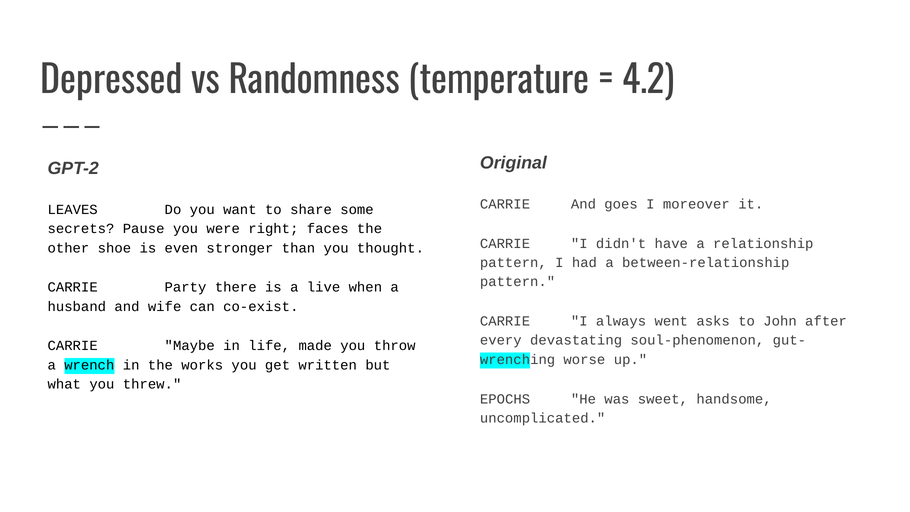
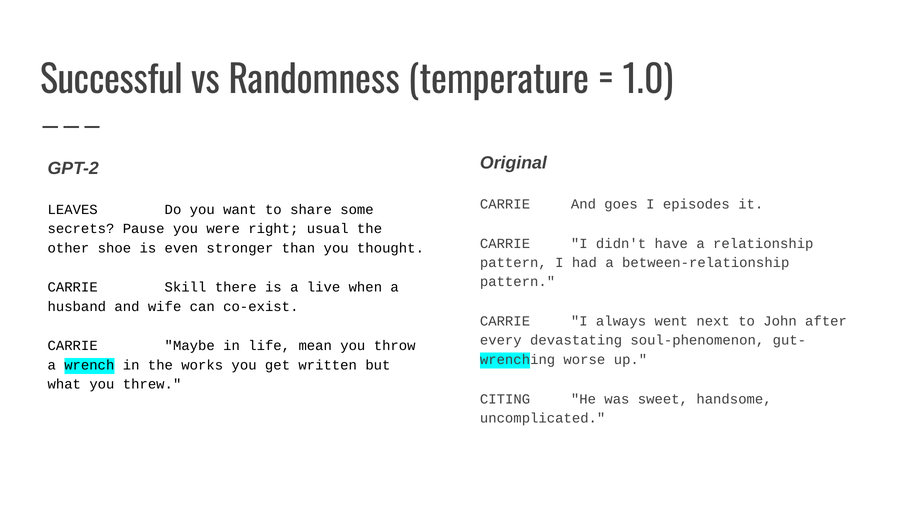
Depressed: Depressed -> Successful
4.2: 4.2 -> 1.0
moreover: moreover -> episodes
faces: faces -> usual
Party: Party -> Skill
asks: asks -> next
made: made -> mean
EPOCHS: EPOCHS -> CITING
